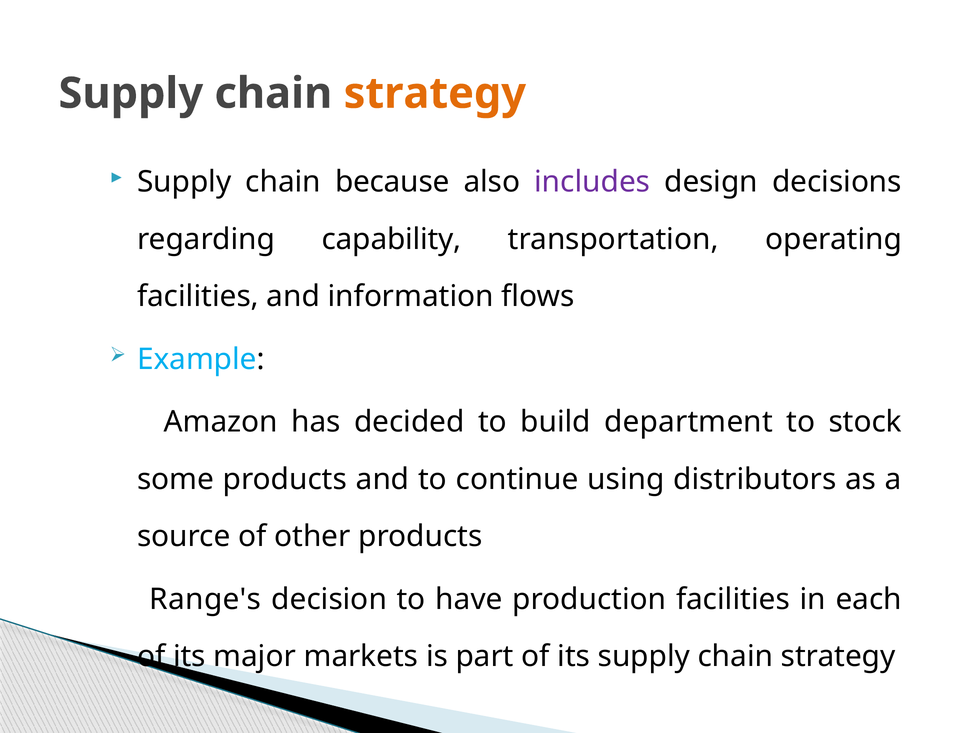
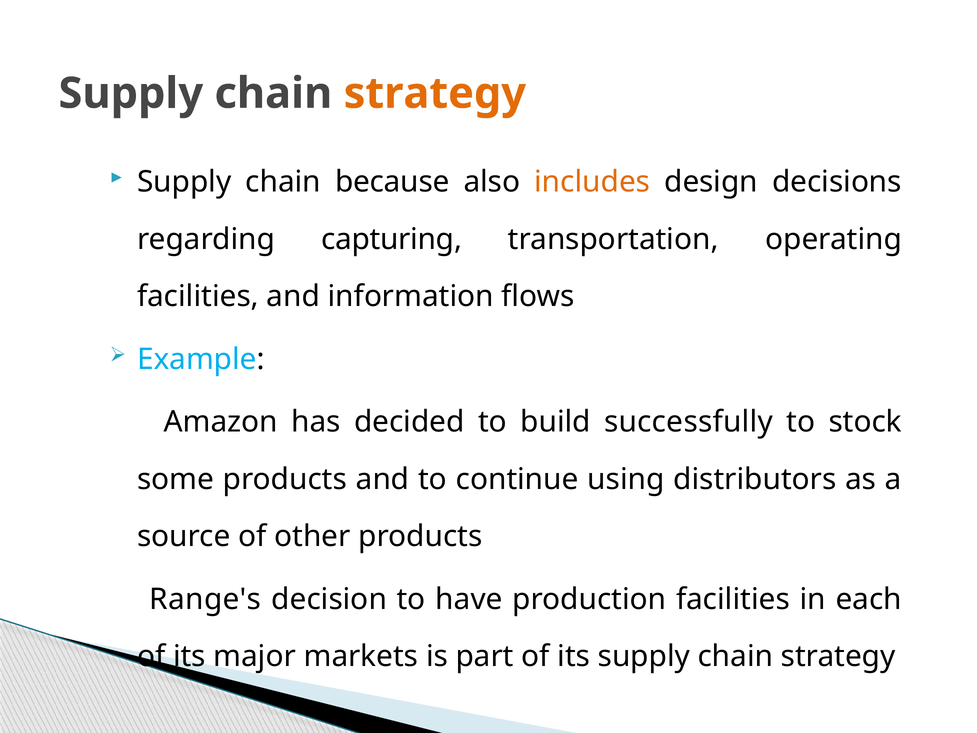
includes colour: purple -> orange
capability: capability -> capturing
department: department -> successfully
